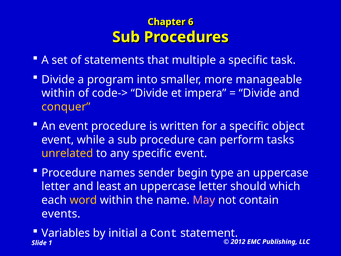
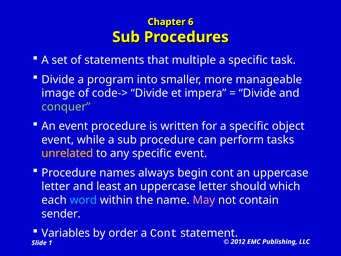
within at (58, 93): within -> image
conquer colour: yellow -> light green
sender: sender -> always
begin type: type -> cont
word colour: yellow -> light blue
events: events -> sender
initial: initial -> order
